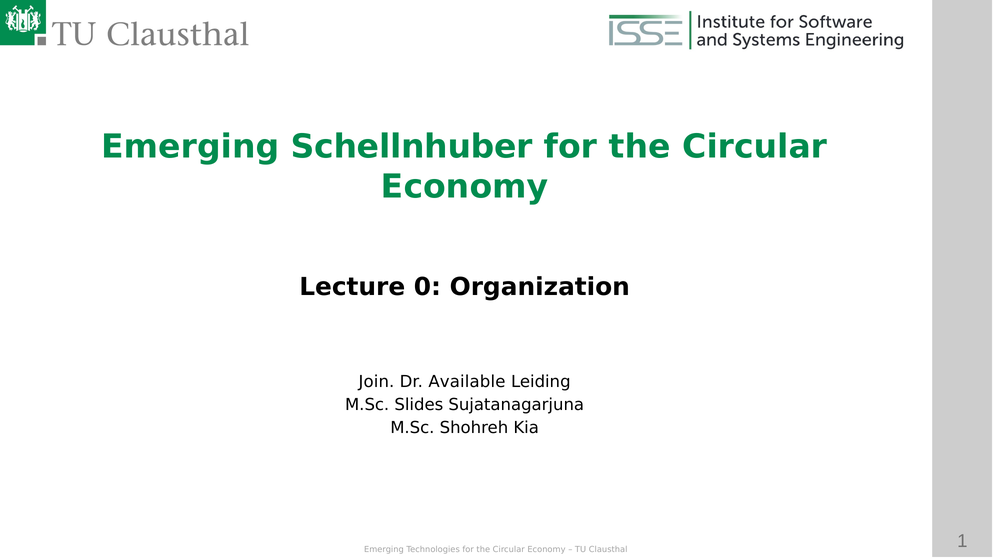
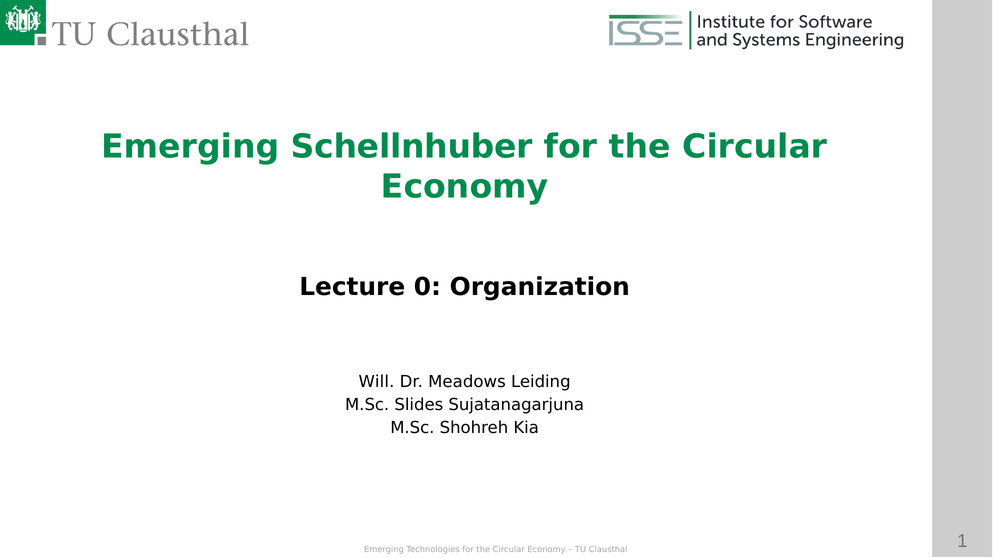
Join: Join -> Will
Available: Available -> Meadows
